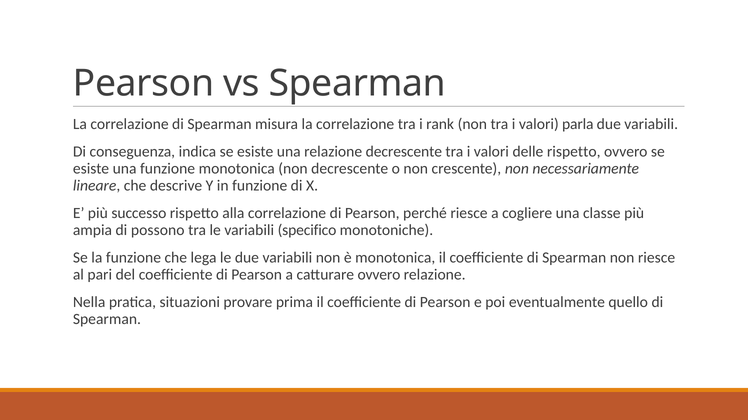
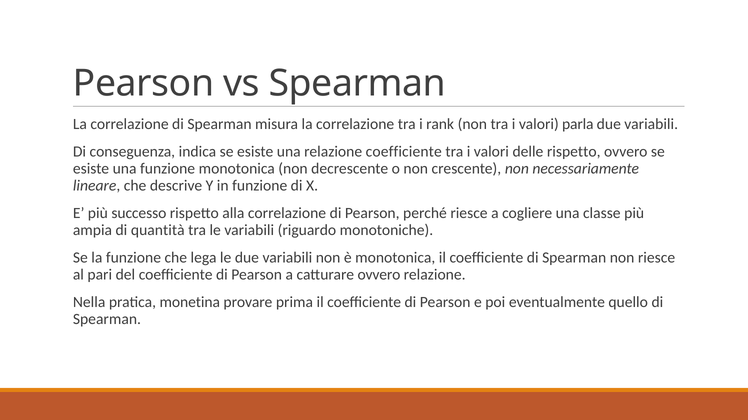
relazione decrescente: decrescente -> coefficiente
possono: possono -> quantità
specifico: specifico -> riguardo
situazioni: situazioni -> monetina
